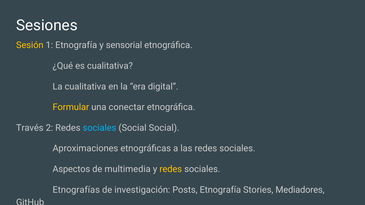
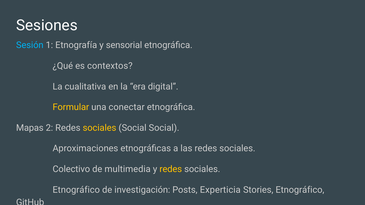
Sesión colour: yellow -> light blue
es cualitativa: cualitativa -> contextos
Través: Través -> Mapas
sociales at (100, 128) colour: light blue -> yellow
Aspectos: Aspectos -> Colectivo
Etnografías at (76, 190): Etnografías -> Etnográfico
Posts Etnografía: Etnografía -> Experticia
Stories Mediadores: Mediadores -> Etnográfico
